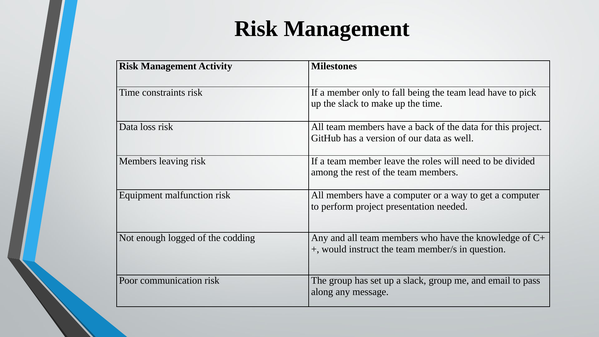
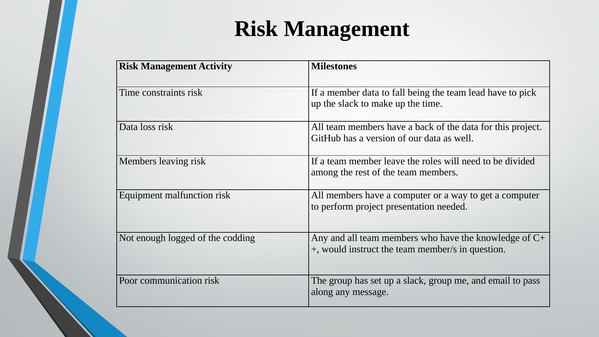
member only: only -> data
